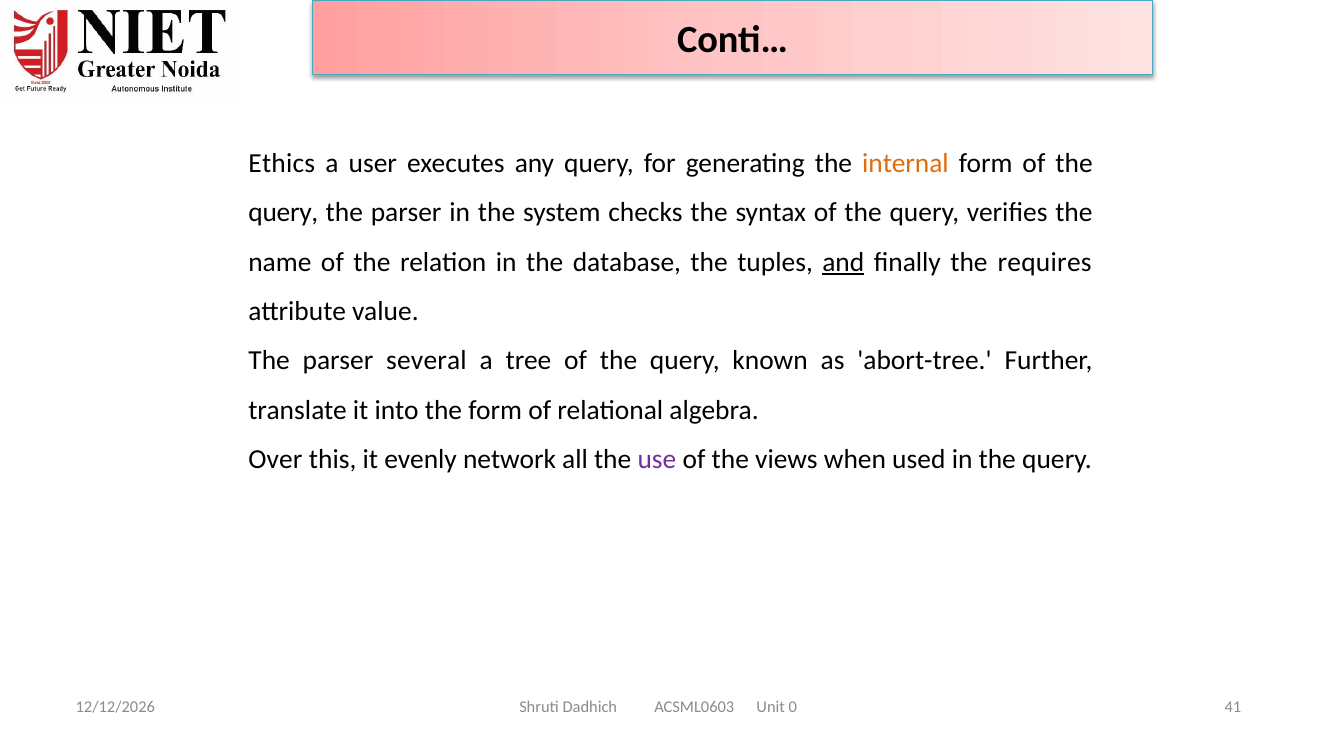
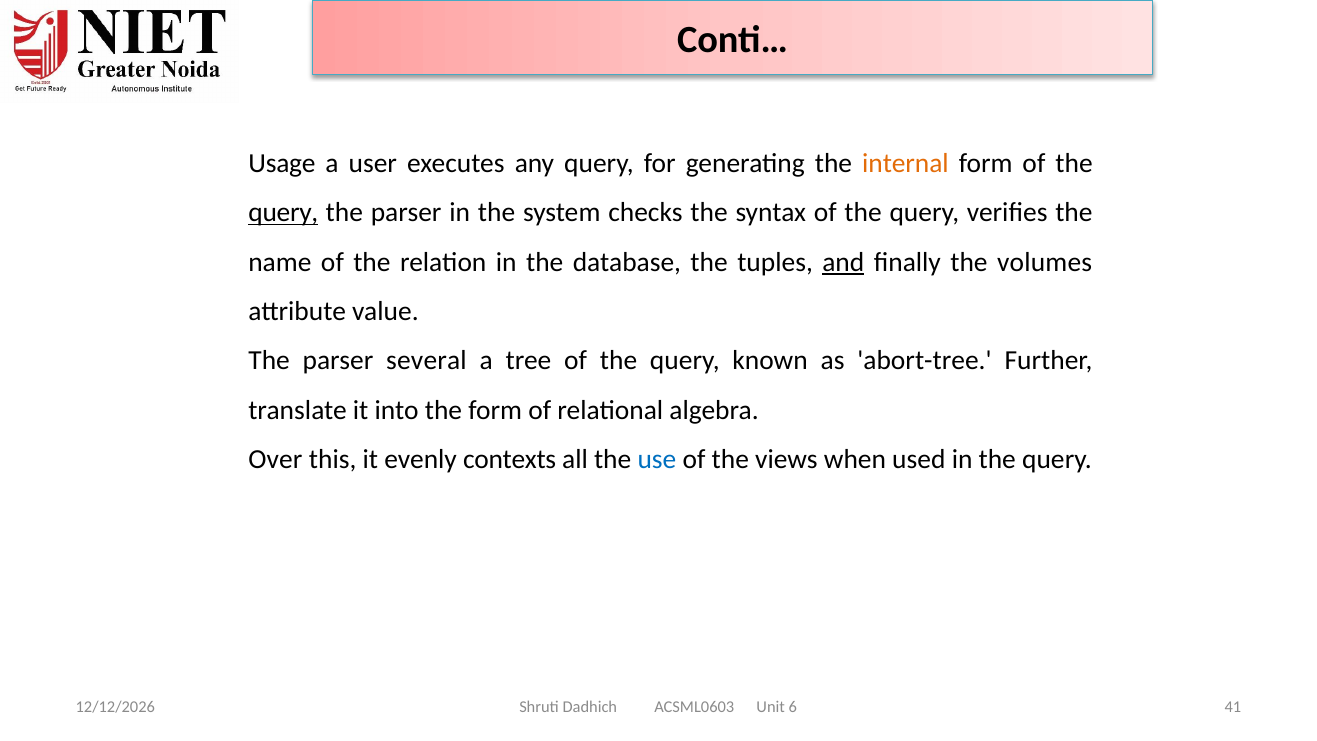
Ethics: Ethics -> Usage
query at (283, 213) underline: none -> present
requires: requires -> volumes
network: network -> contexts
use colour: purple -> blue
0: 0 -> 6
